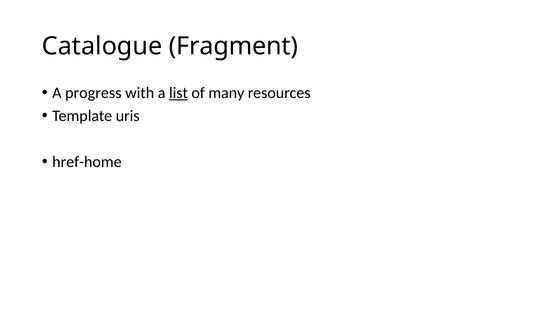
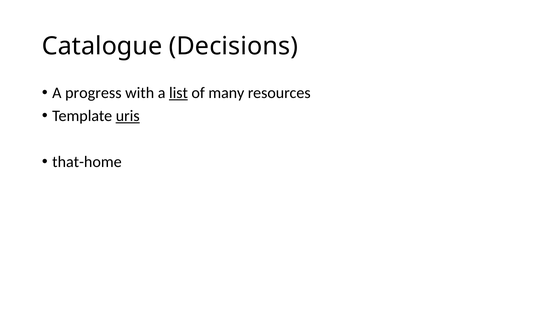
Fragment: Fragment -> Decisions
uris underline: none -> present
href-home: href-home -> that-home
